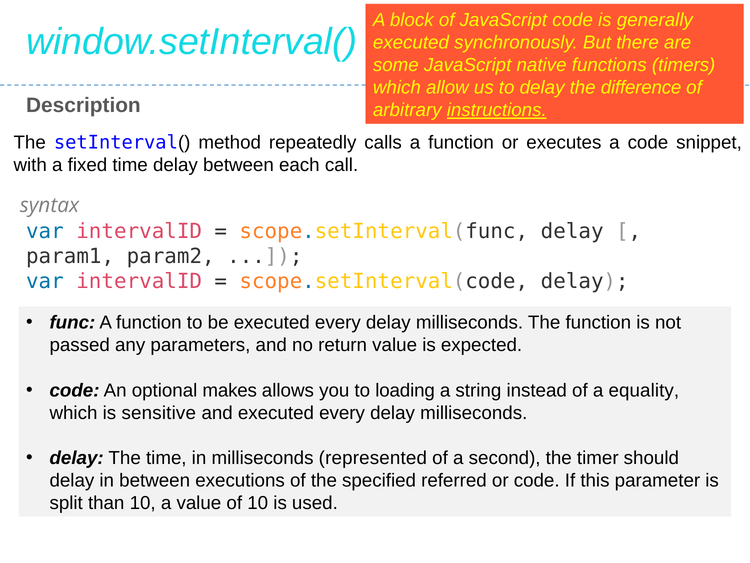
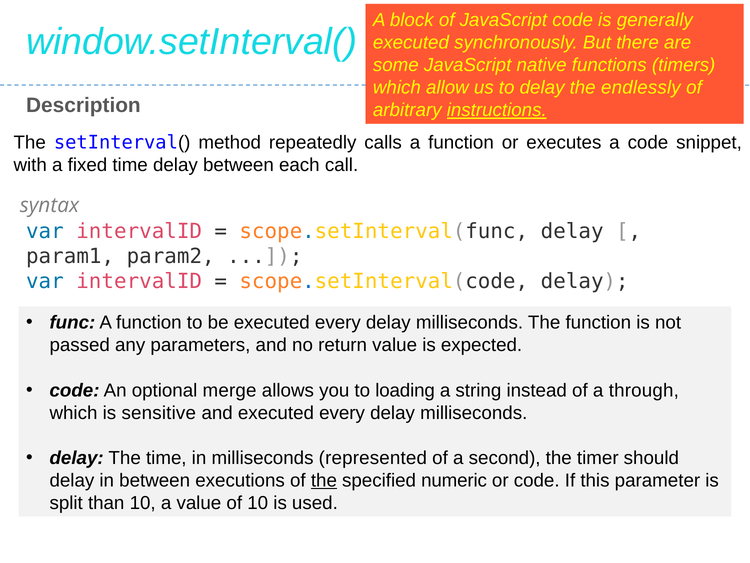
difference: difference -> endlessly
makes: makes -> merge
equality: equality -> through
the at (324, 480) underline: none -> present
referred: referred -> numeric
